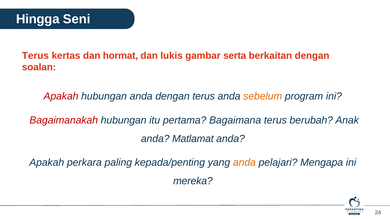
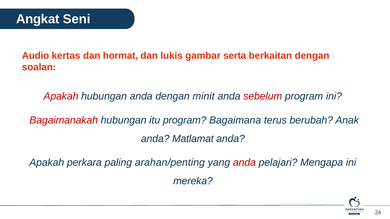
Hingga: Hingga -> Angkat
Terus at (35, 56): Terus -> Audio
dengan terus: terus -> minit
sebelum colour: orange -> red
itu pertama: pertama -> program
kepada/penting: kepada/penting -> arahan/penting
anda at (244, 163) colour: orange -> red
